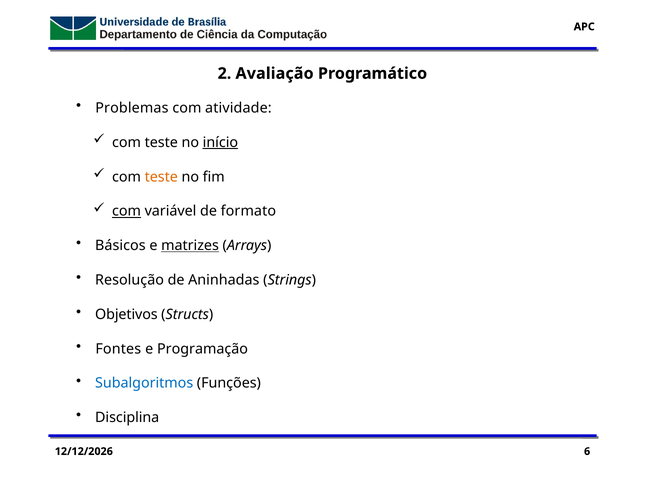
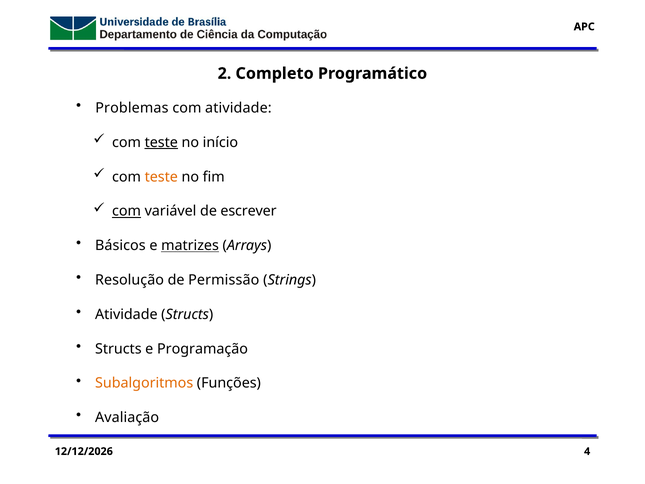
Avaliação: Avaliação -> Completo
teste at (161, 142) underline: none -> present
início underline: present -> none
formato: formato -> escrever
Aninhadas: Aninhadas -> Permissão
Objetivos at (126, 314): Objetivos -> Atividade
Fontes at (118, 349): Fontes -> Structs
Subalgoritmos colour: blue -> orange
Disciplina: Disciplina -> Avaliação
6: 6 -> 4
